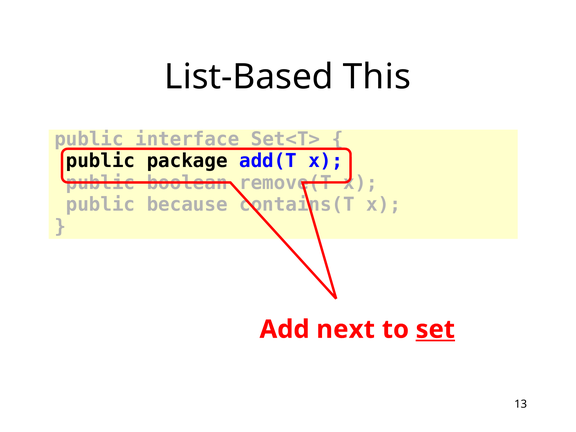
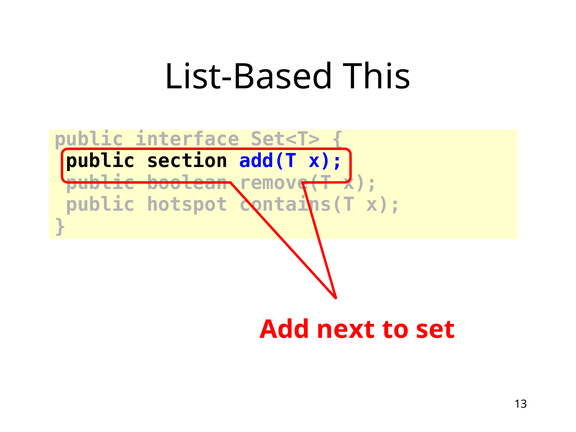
package: package -> section
because: because -> hotspot
set underline: present -> none
